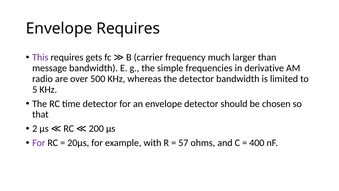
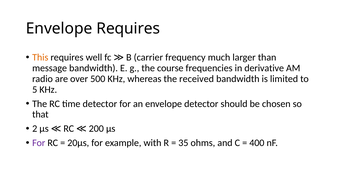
This colour: purple -> orange
gets: gets -> well
simple: simple -> course
the detector: detector -> received
57: 57 -> 35
